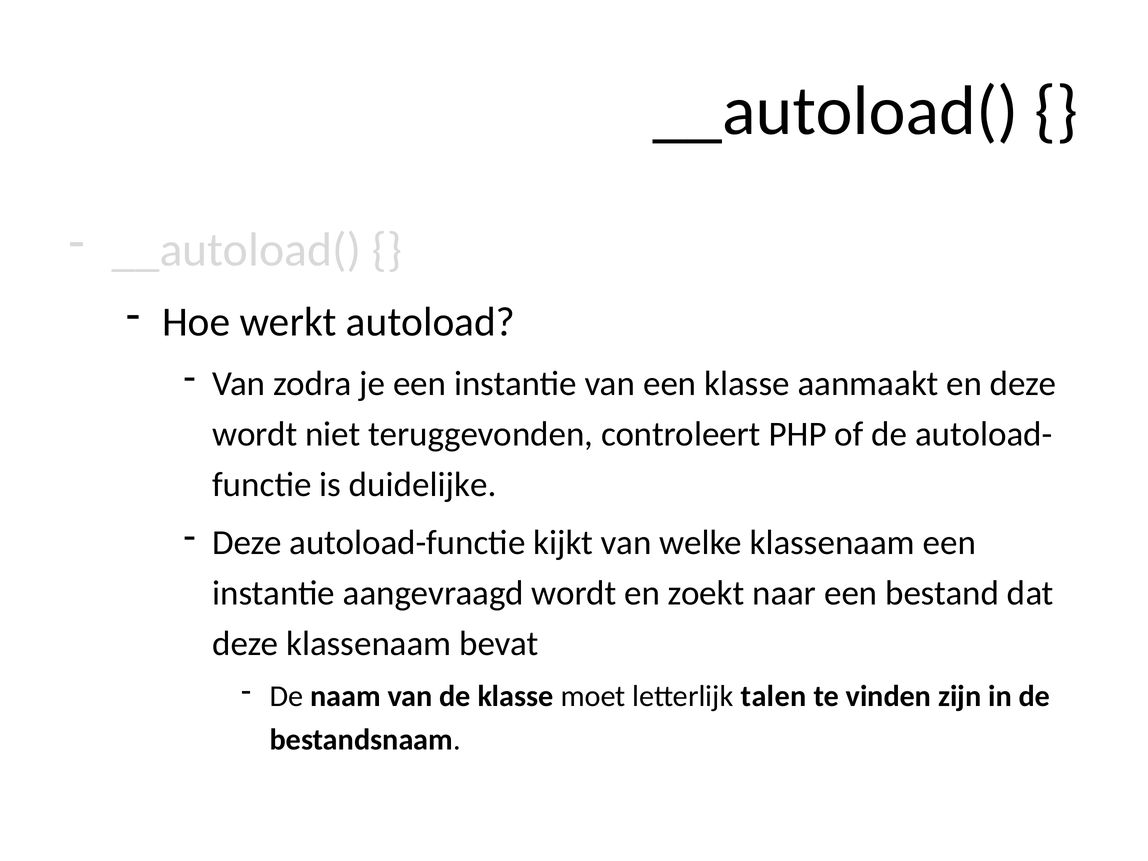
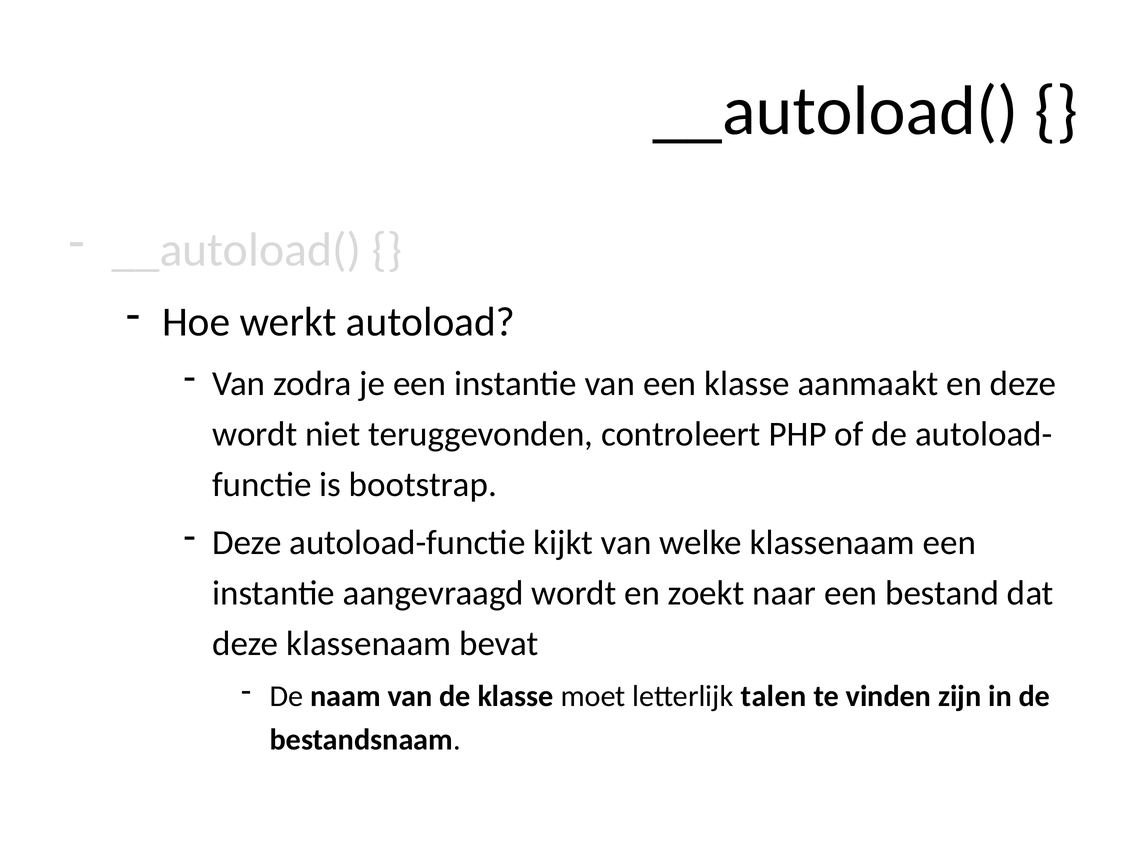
duidelijke: duidelijke -> bootstrap
